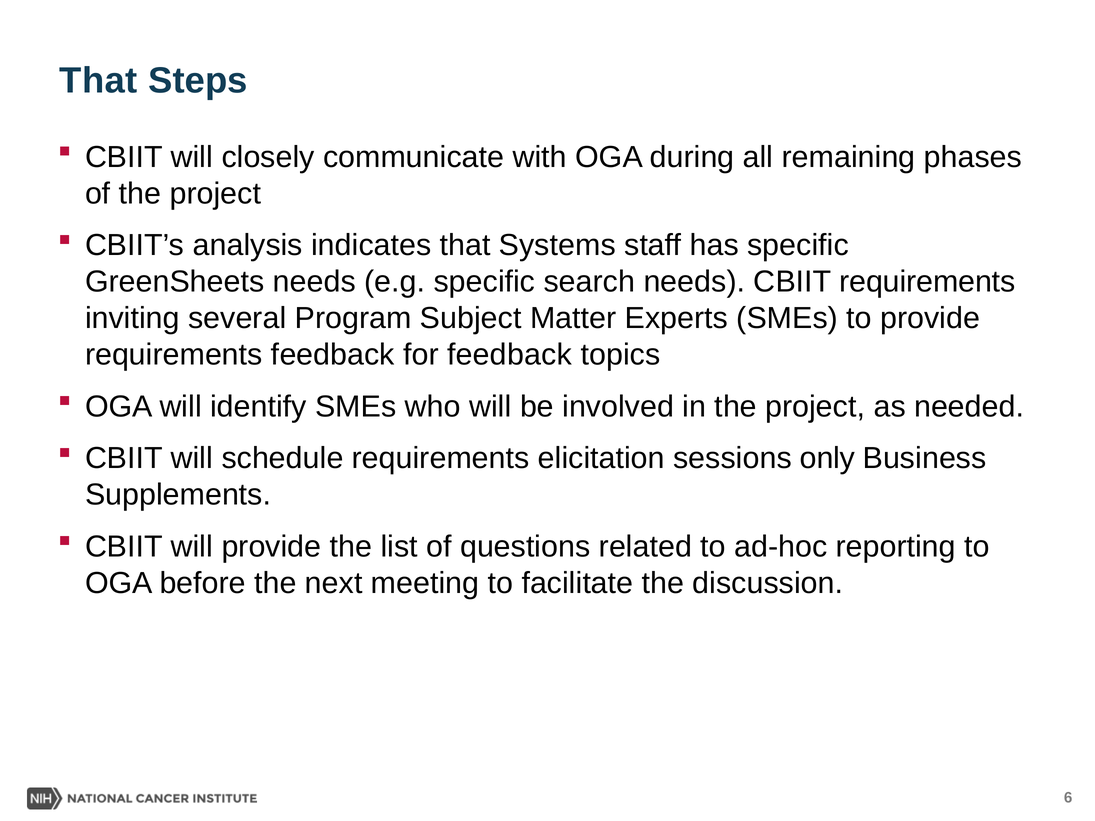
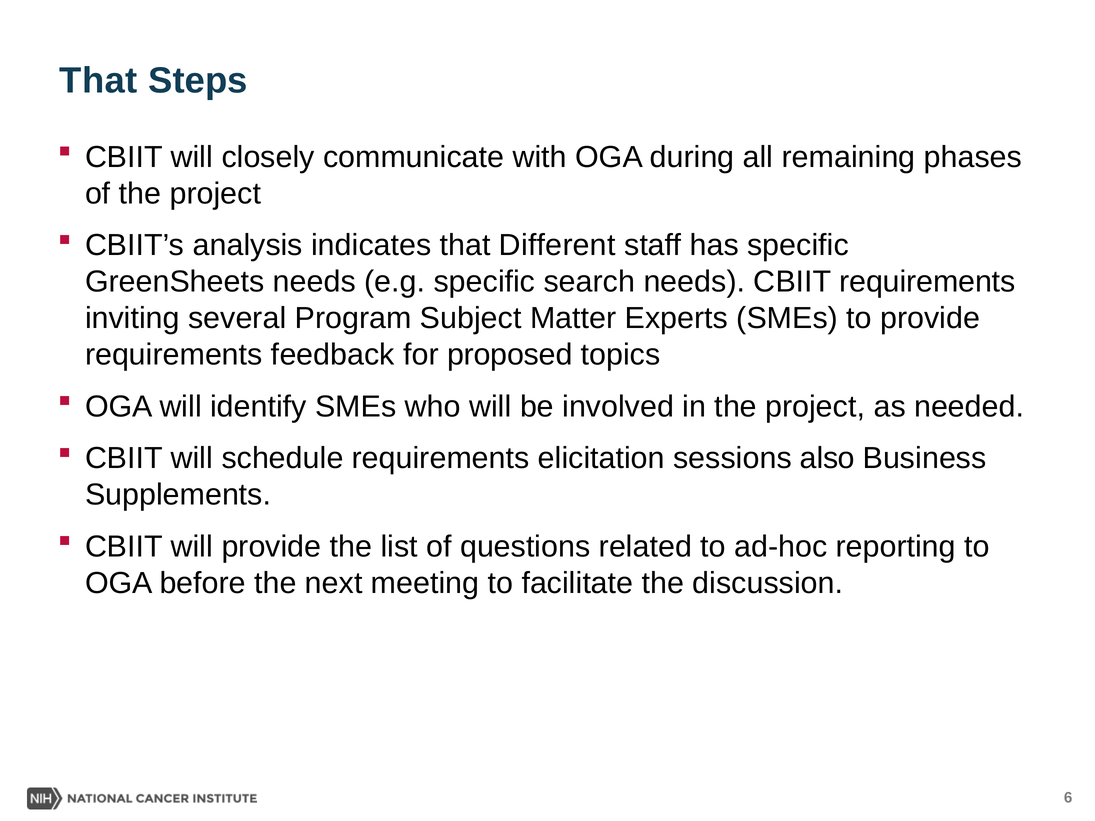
Systems: Systems -> Different
for feedback: feedback -> proposed
only: only -> also
